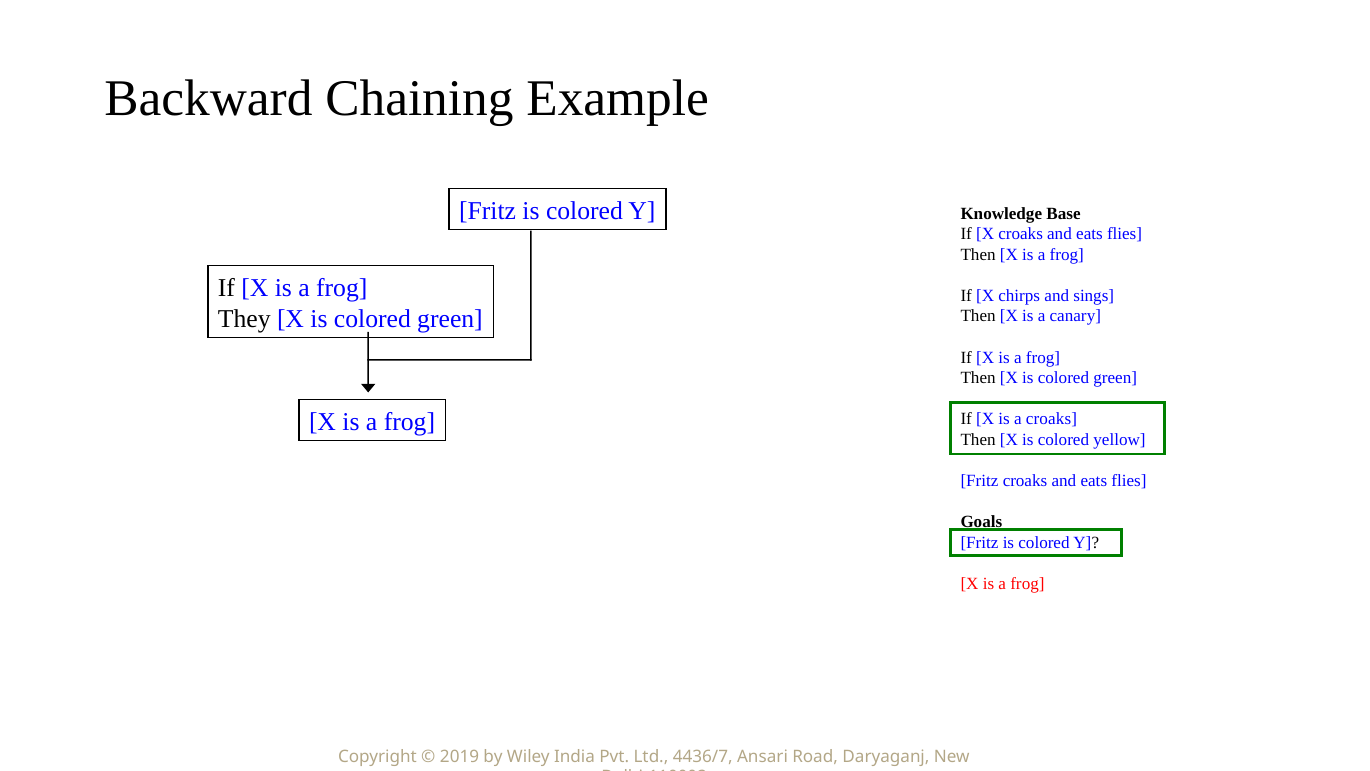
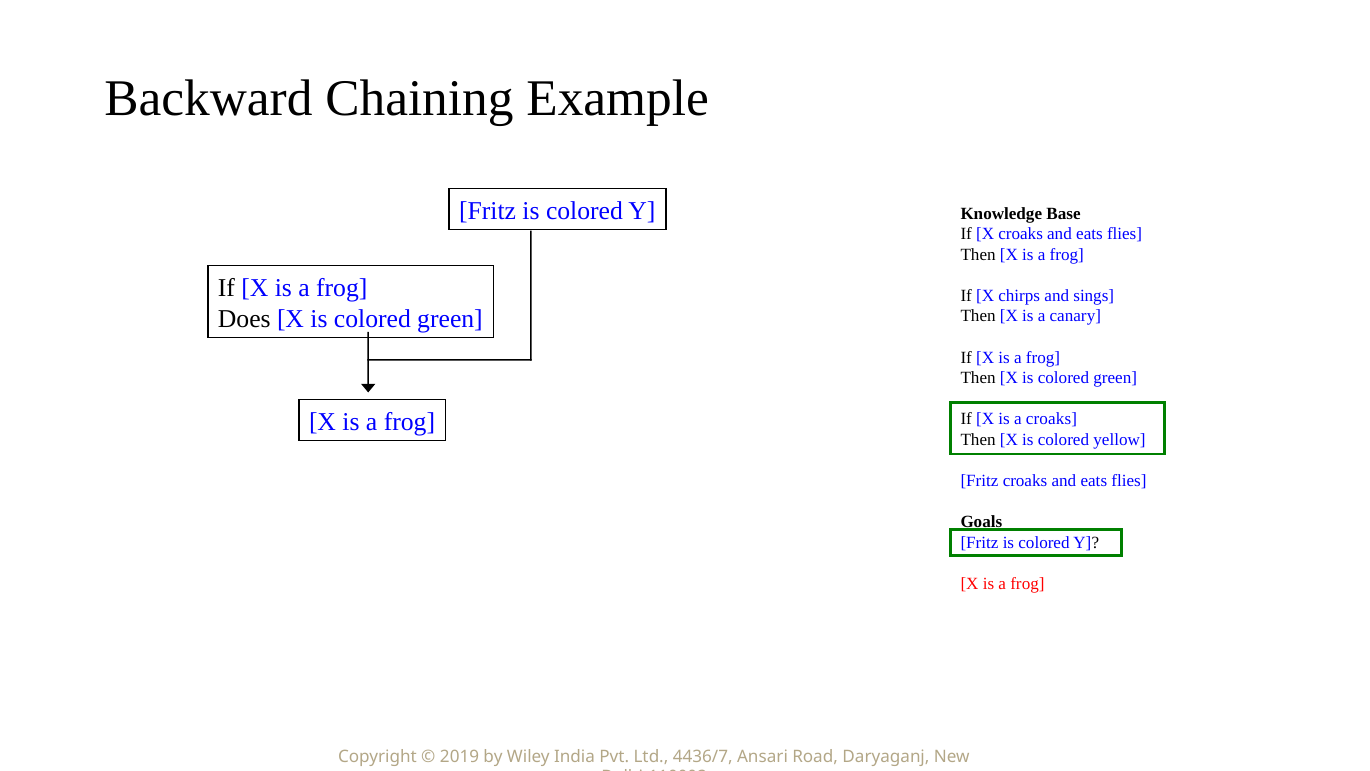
They: They -> Does
